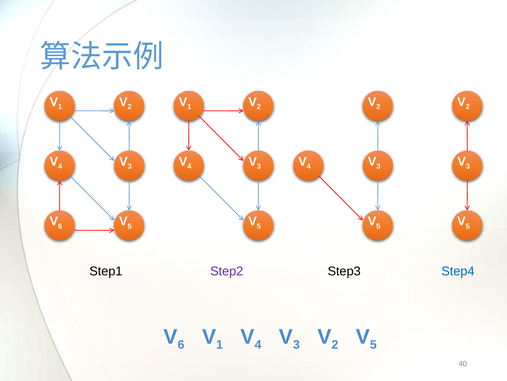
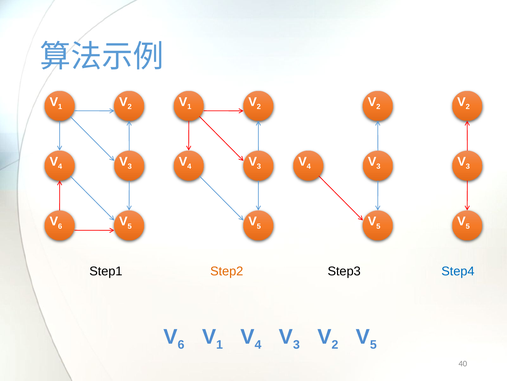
Step2 colour: purple -> orange
